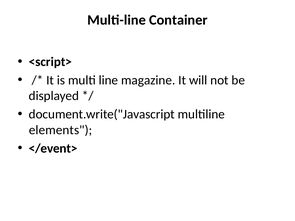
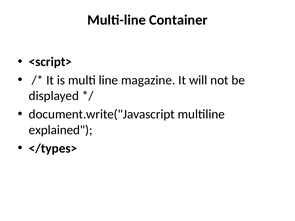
elements: elements -> explained
</event>: </event> -> </types>
